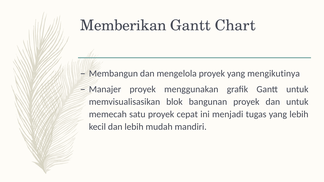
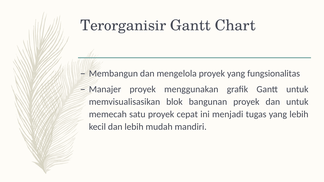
Memberikan: Memberikan -> Terorganisir
mengikutinya: mengikutinya -> fungsionalitas
